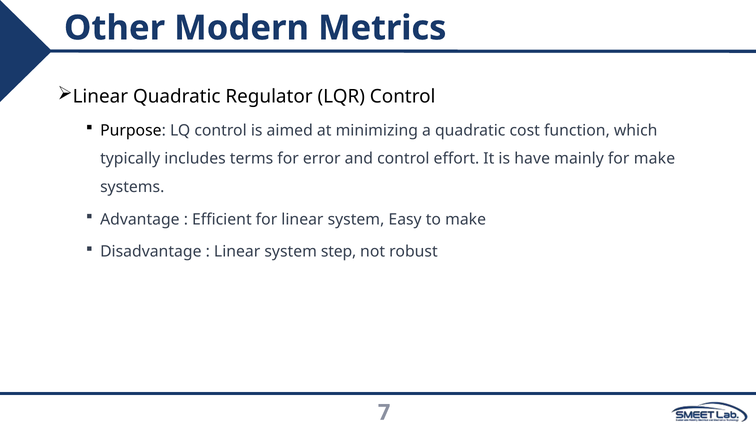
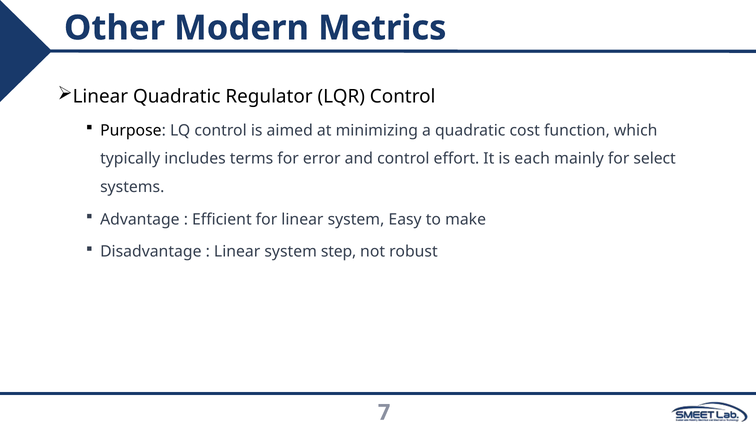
have: have -> each
for make: make -> select
